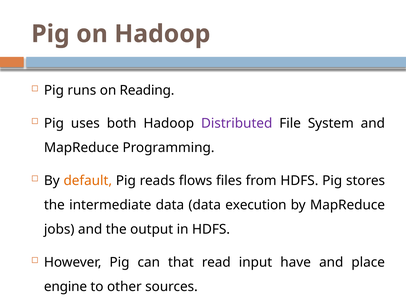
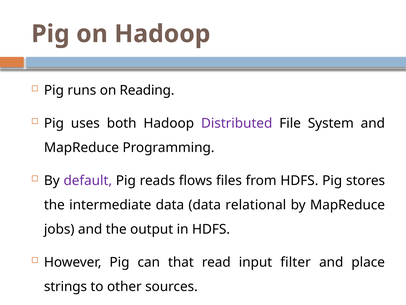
default colour: orange -> purple
execution: execution -> relational
have: have -> filter
engine: engine -> strings
